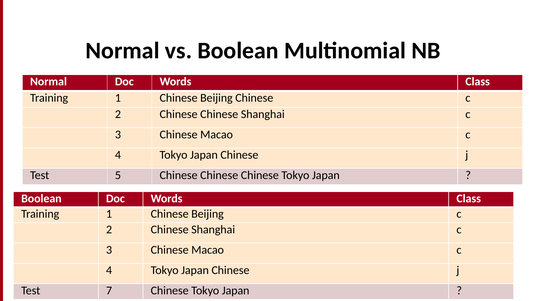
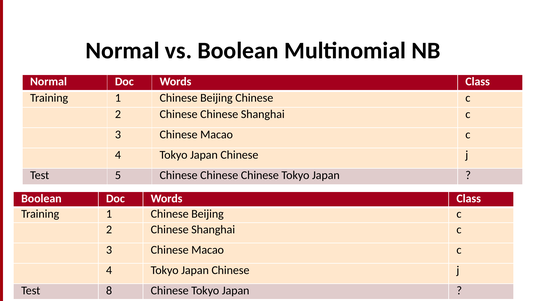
7: 7 -> 8
